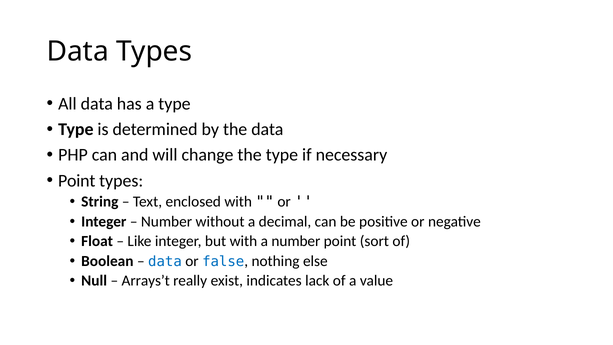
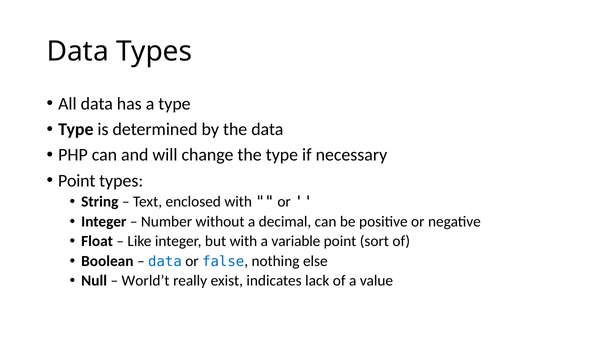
a number: number -> variable
Arrays’t: Arrays’t -> World’t
